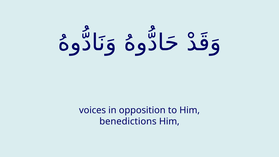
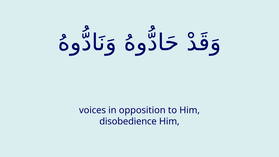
benedictions: benedictions -> disobedience
